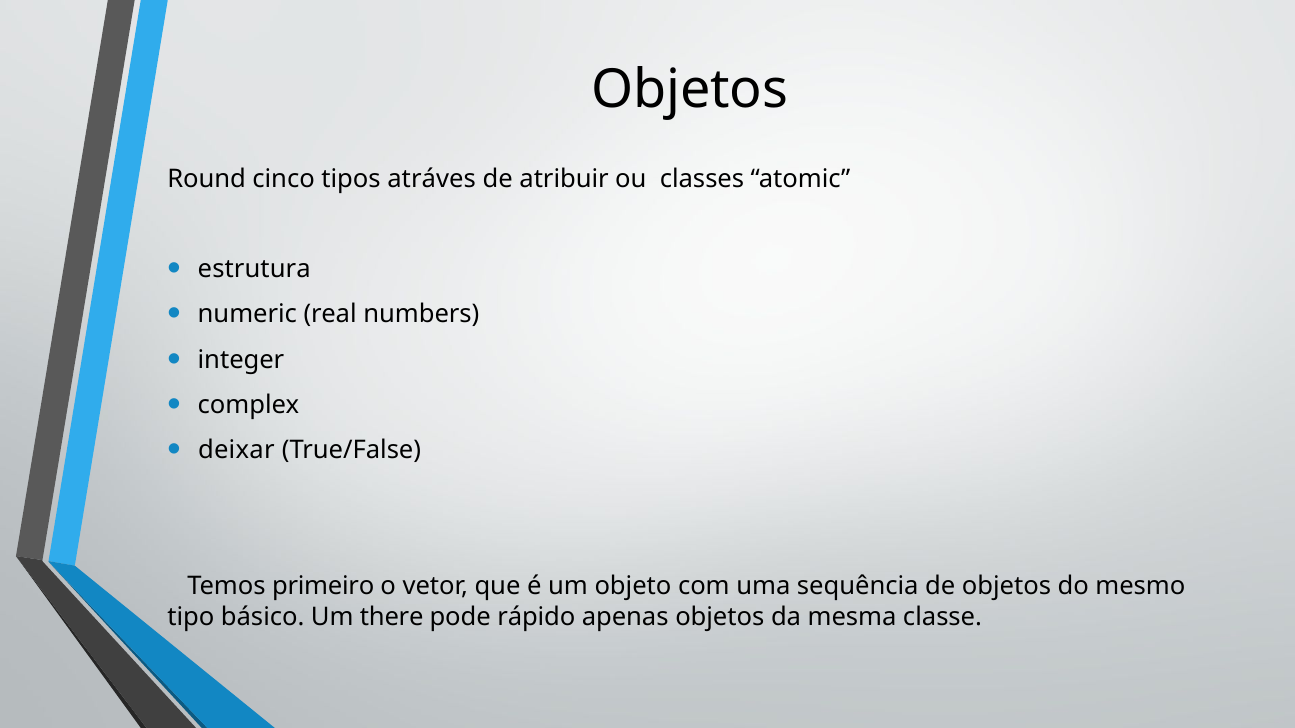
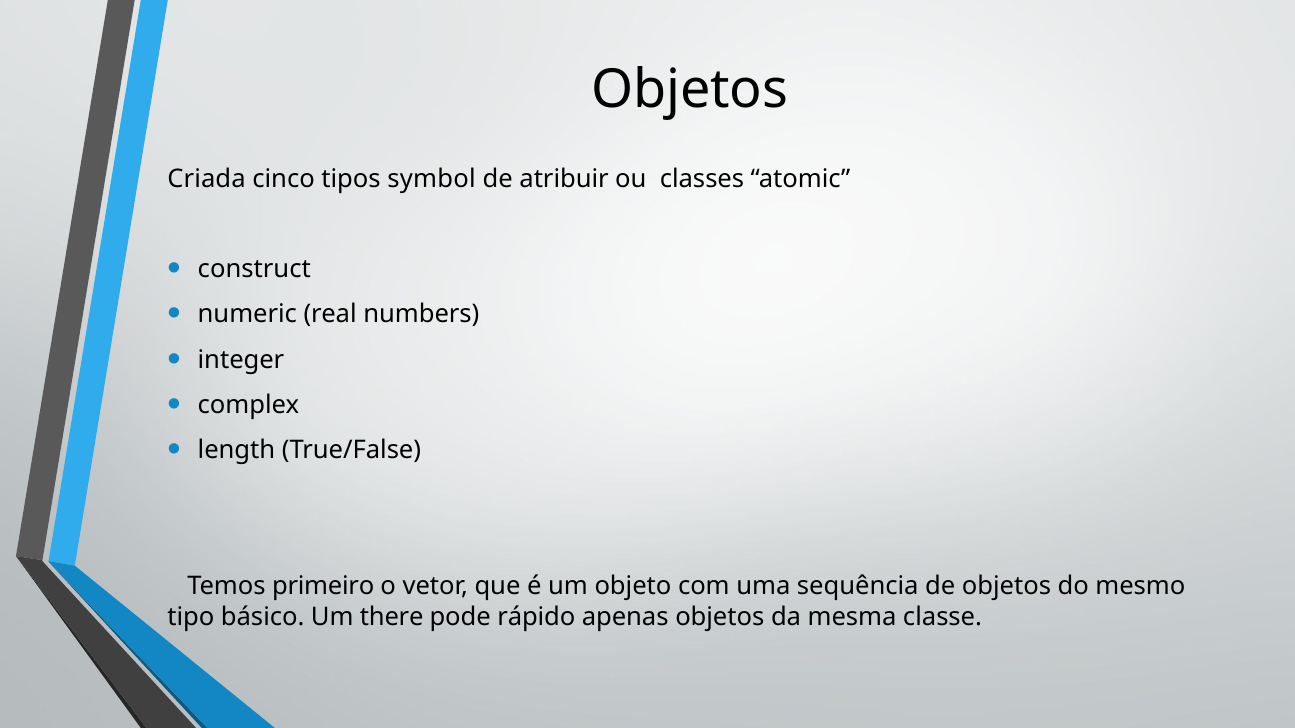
Round: Round -> Criada
atráves: atráves -> symbol
estrutura: estrutura -> construct
deixar: deixar -> length
